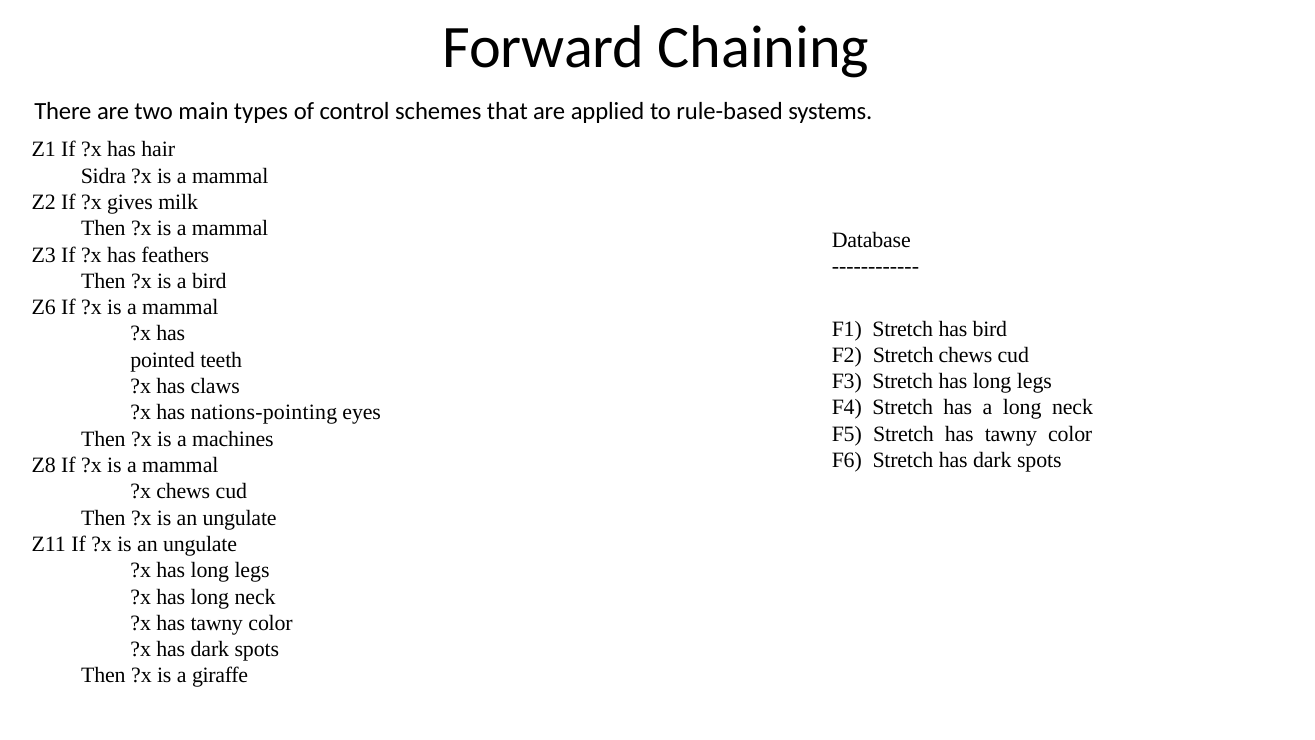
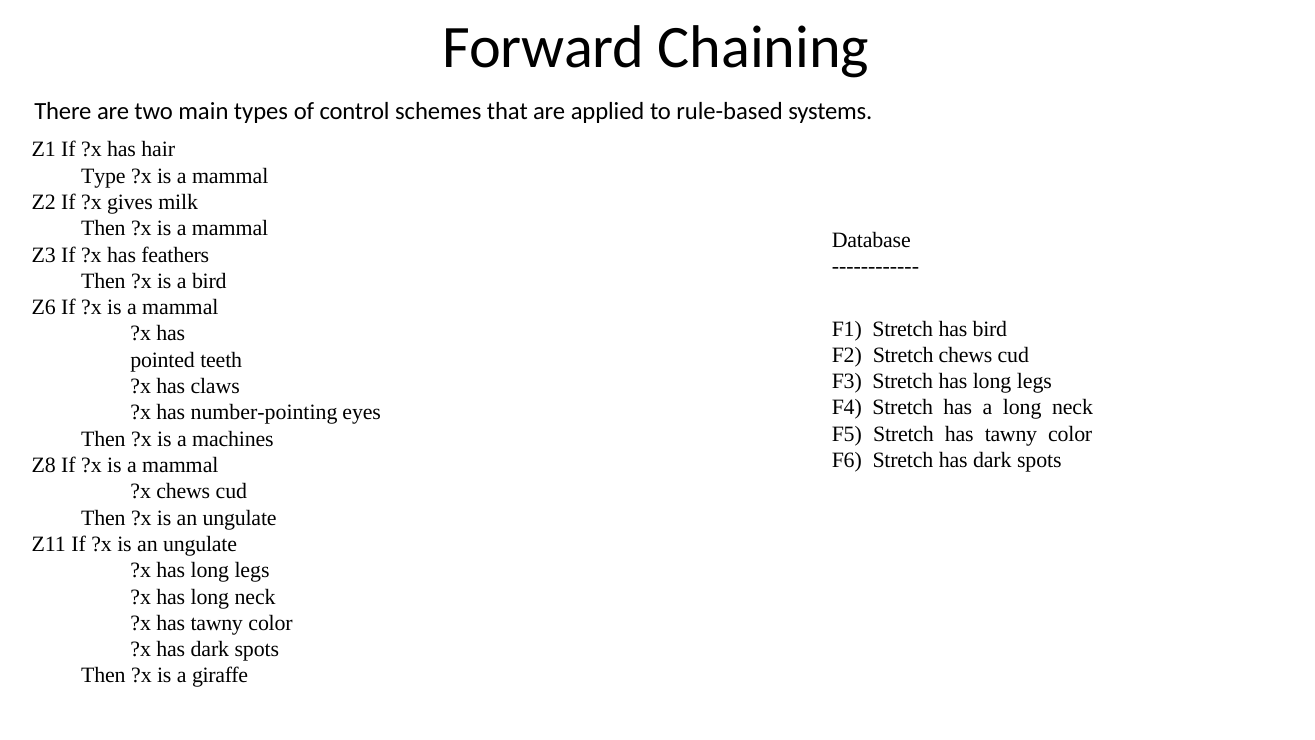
Sidra: Sidra -> Type
nations-pointing: nations-pointing -> number-pointing
